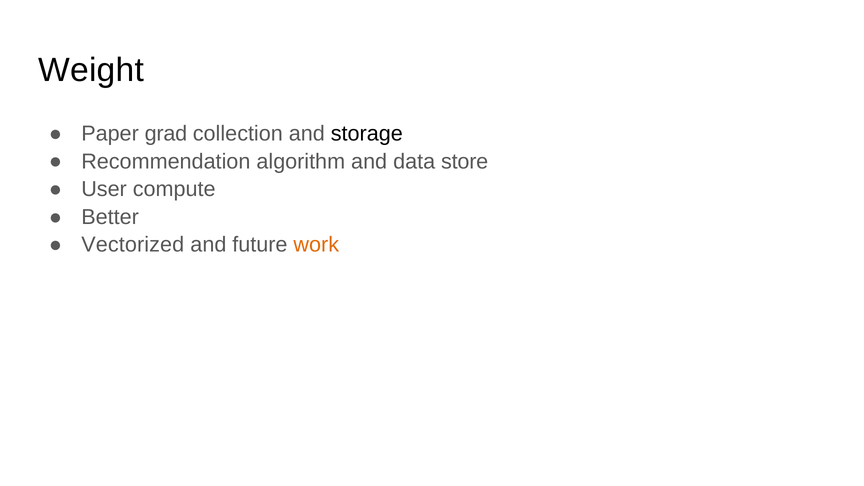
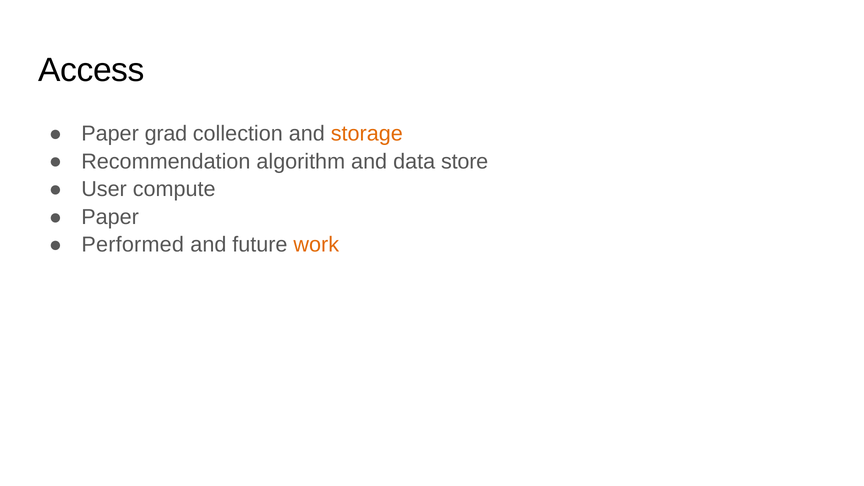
Weight: Weight -> Access
storage colour: black -> orange
Better at (110, 217): Better -> Paper
Vectorized: Vectorized -> Performed
